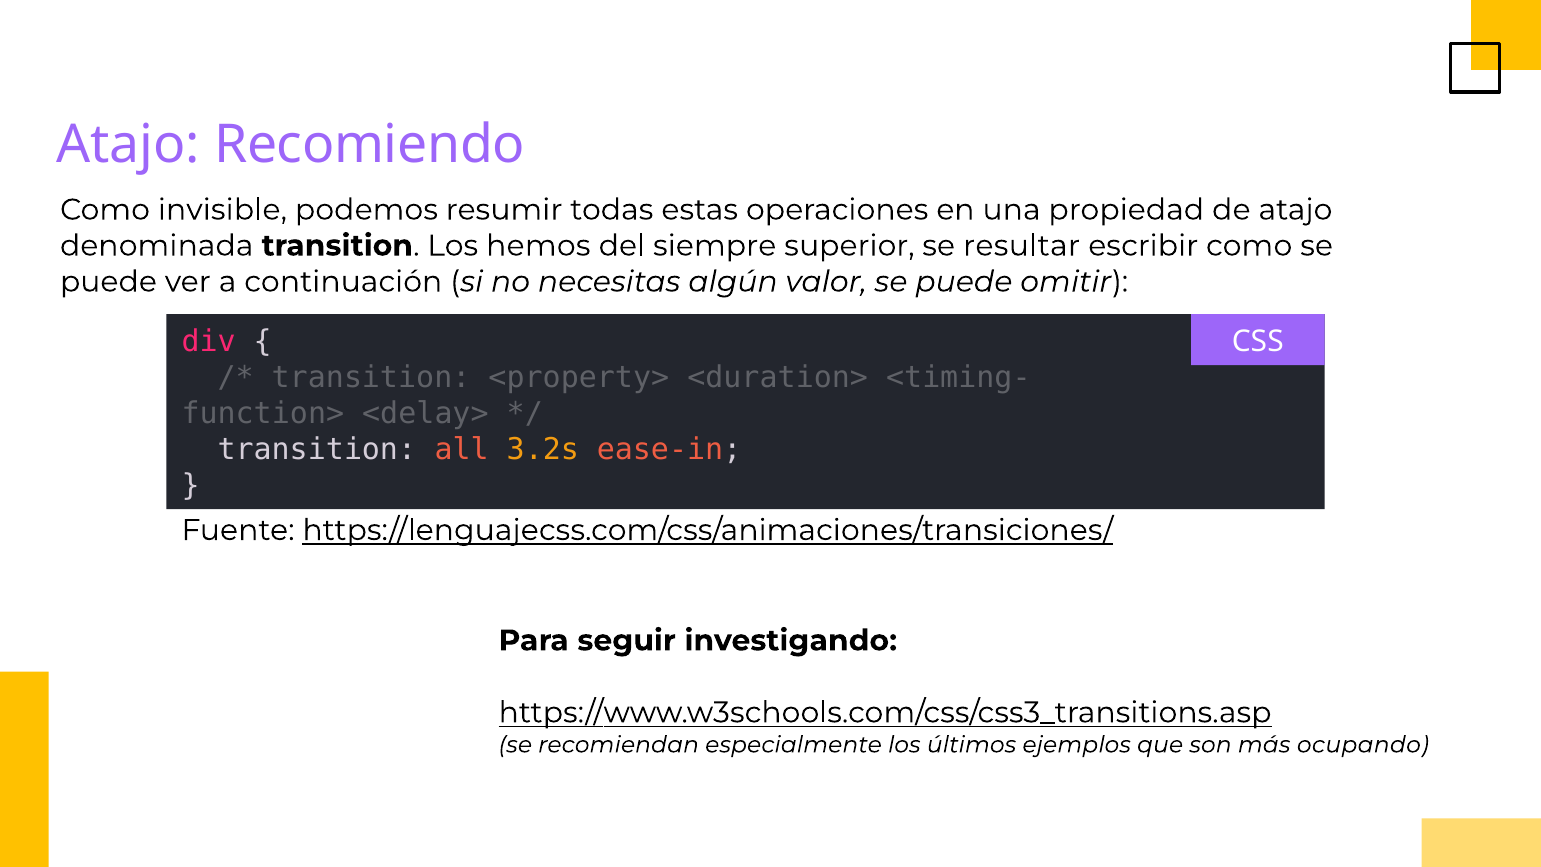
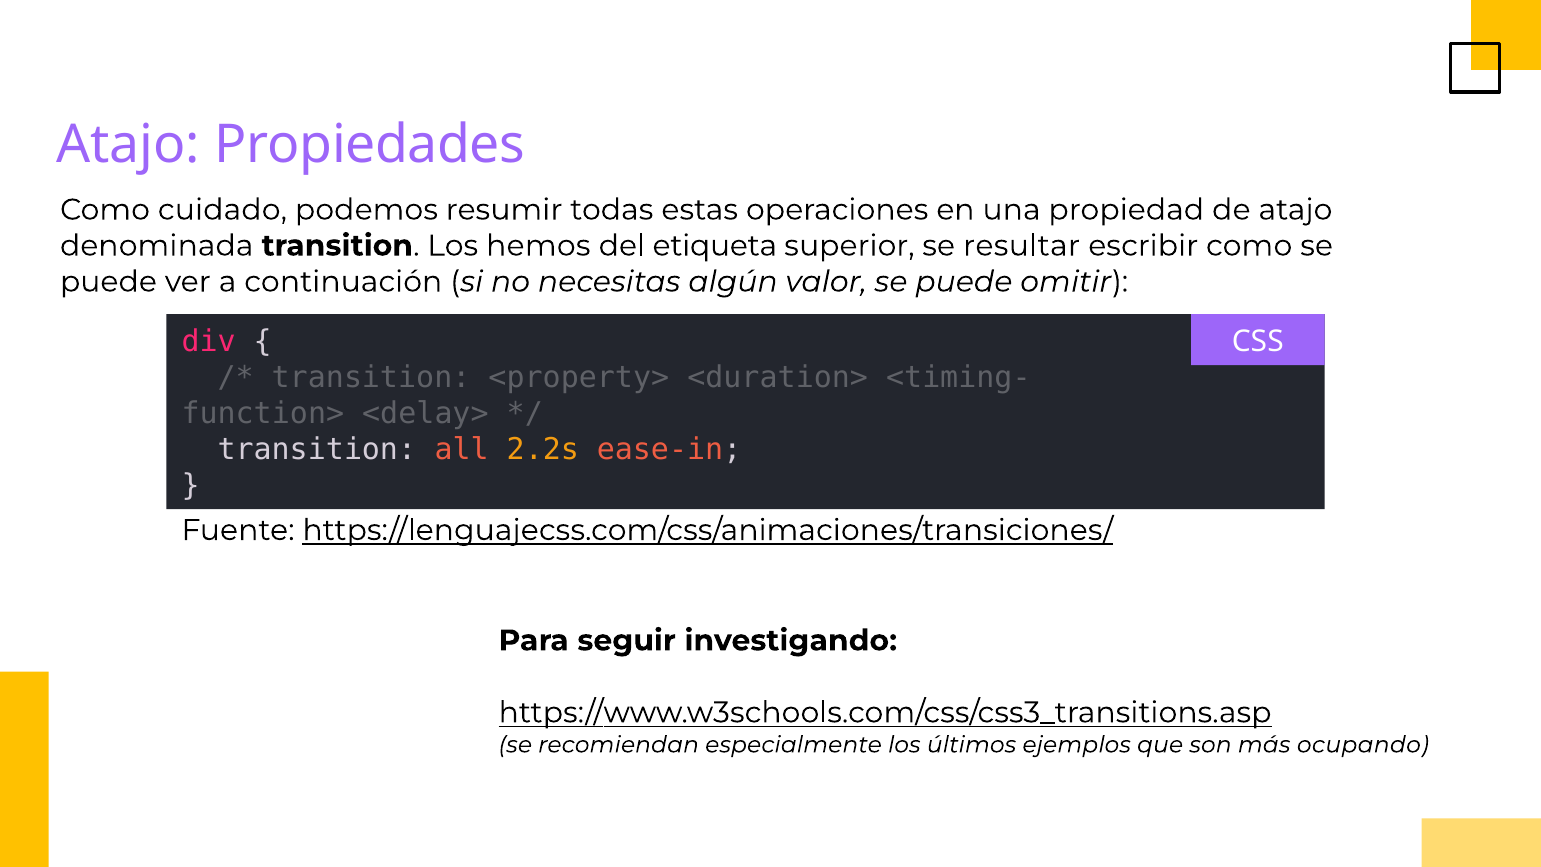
Recomiendo: Recomiendo -> Propiedades
invisible: invisible -> cuidado
siempre: siempre -> etiqueta
3.2s: 3.2s -> 2.2s
